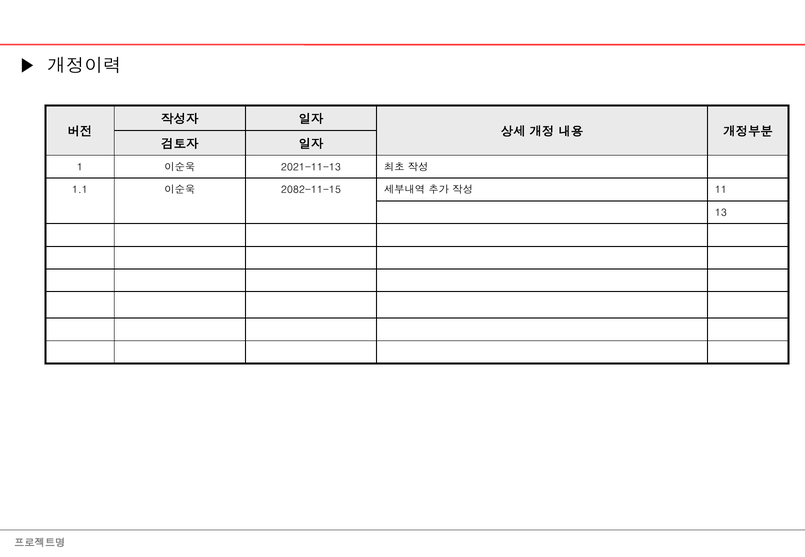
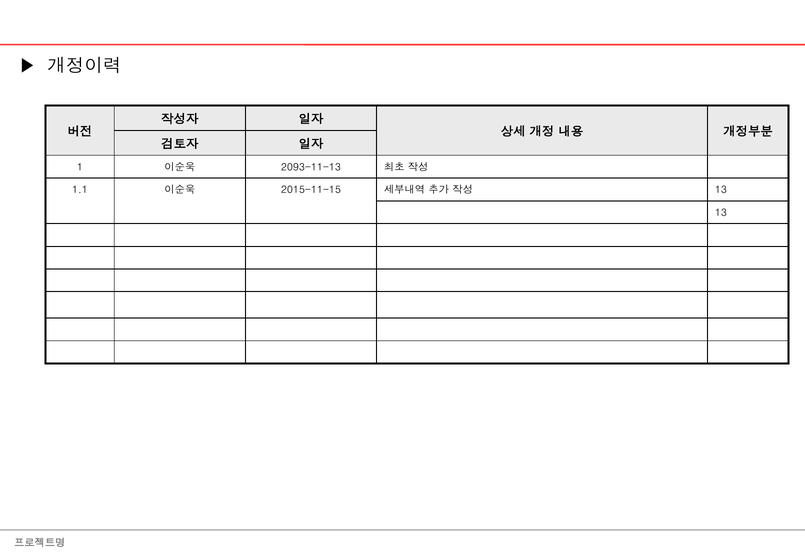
2021-11-13: 2021-11-13 -> 2093-11-13
2082-11-15: 2082-11-15 -> 2015-11-15
11 at (721, 190): 11 -> 13
